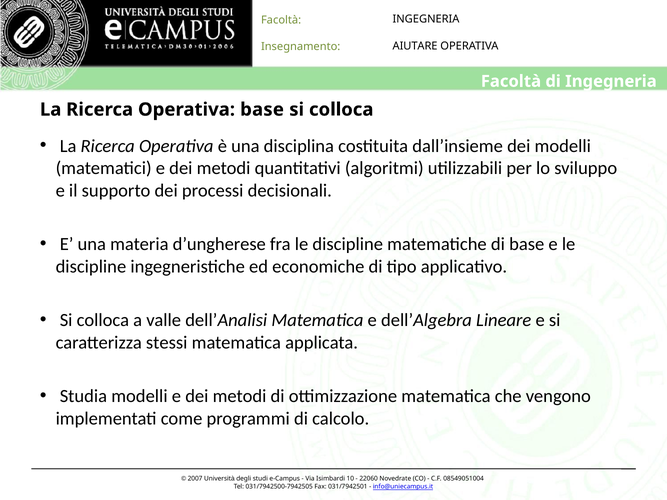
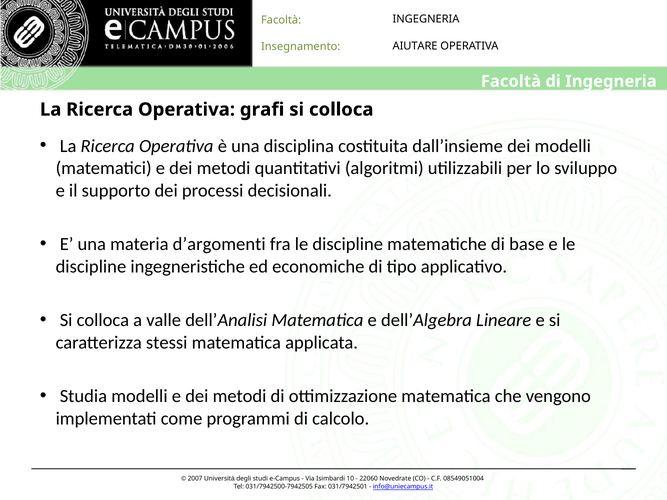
Operativa base: base -> grafi
d’ungherese: d’ungherese -> d’argomenti
